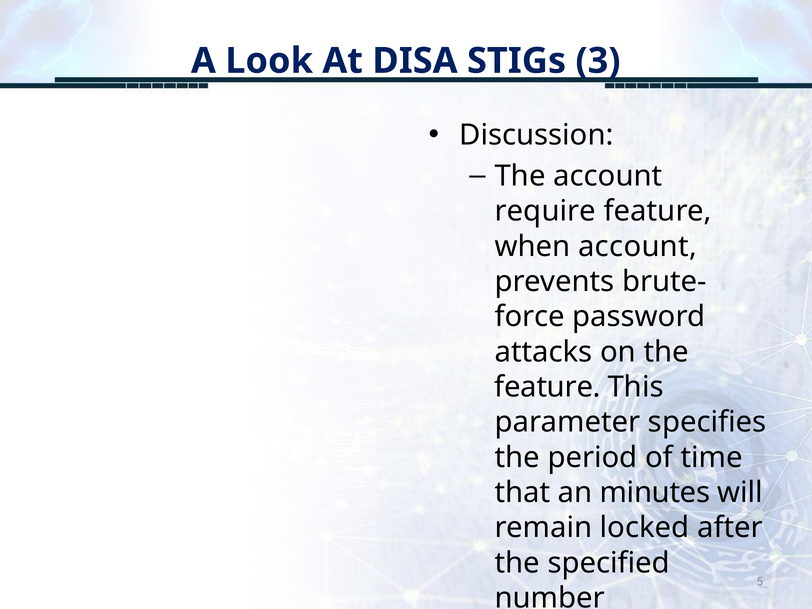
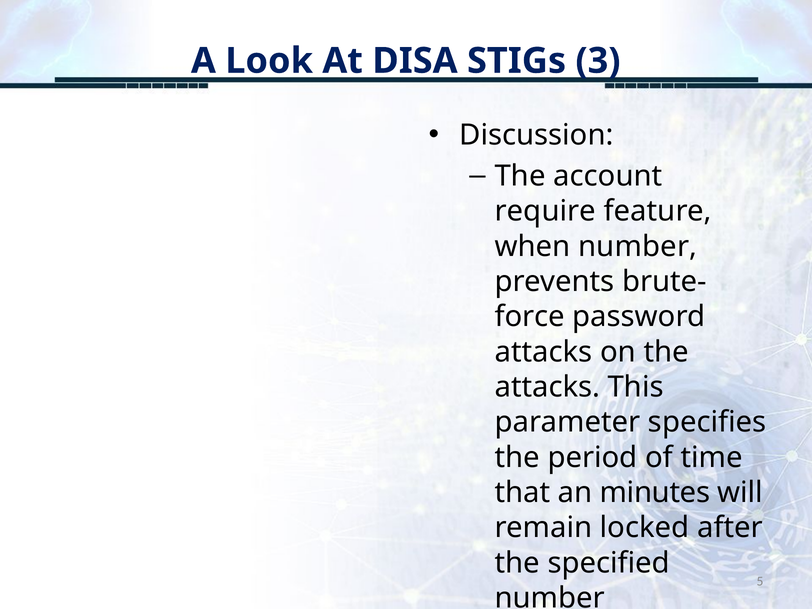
when account: account -> number
feature at (548, 387): feature -> attacks
